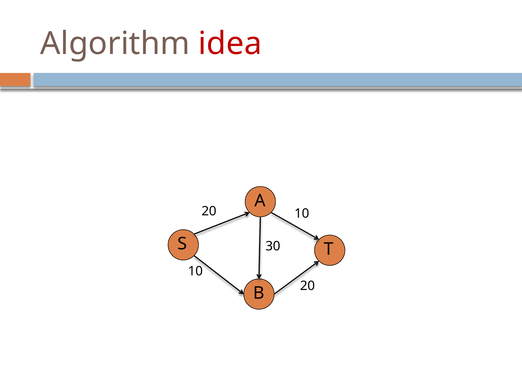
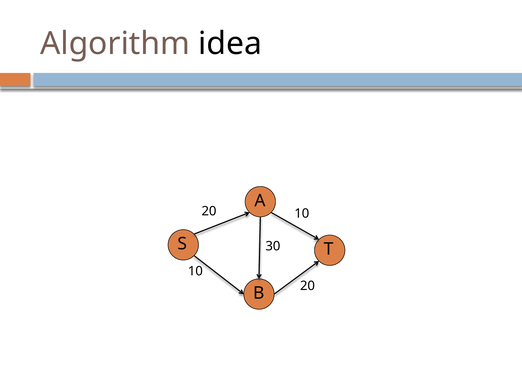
idea colour: red -> black
